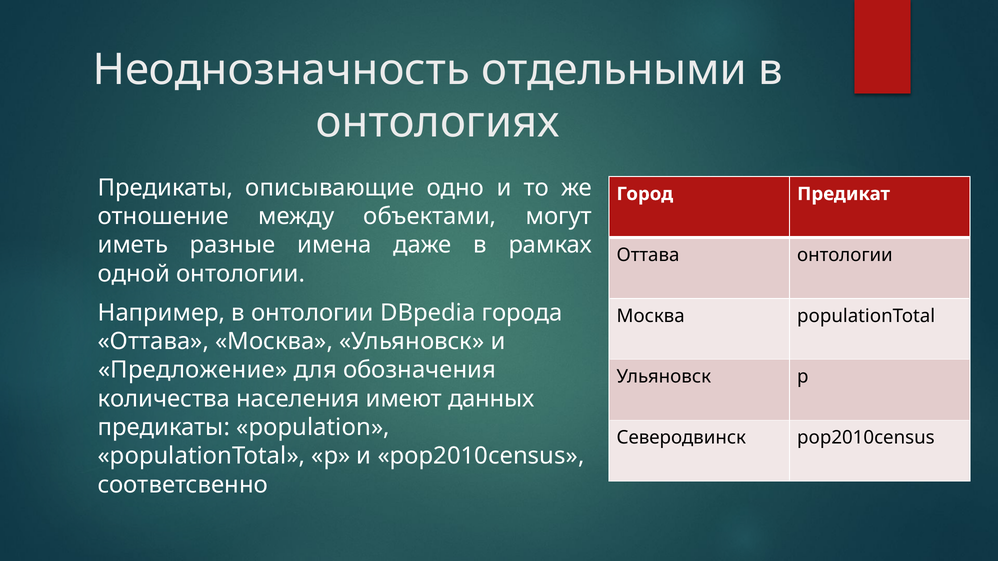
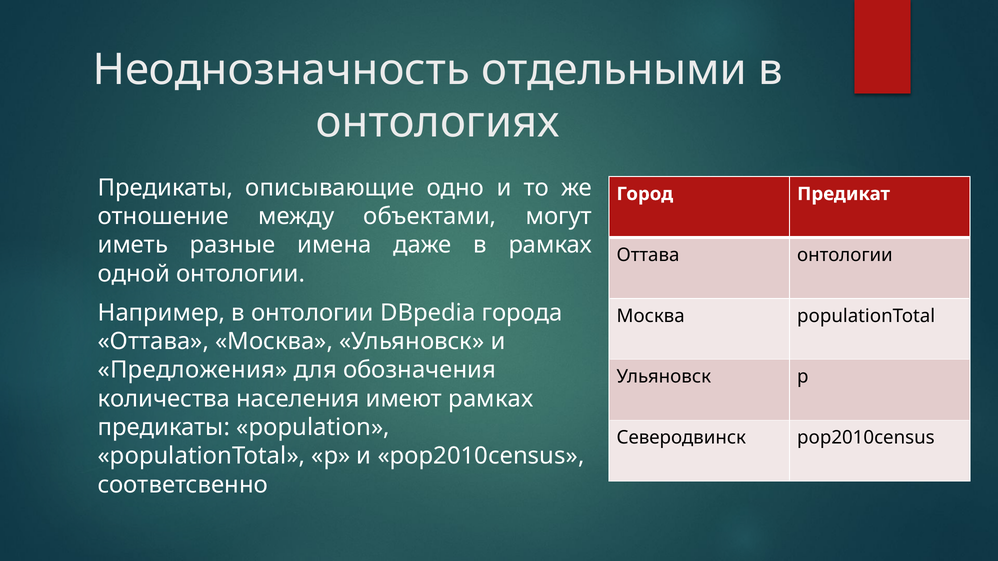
Предложение: Предложение -> Предложения
имеют данных: данных -> рамках
